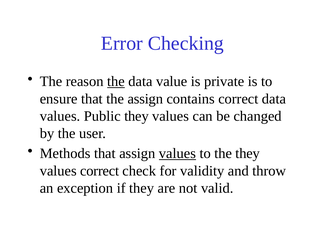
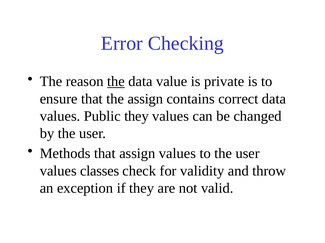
values at (177, 154) underline: present -> none
to the they: they -> user
values correct: correct -> classes
